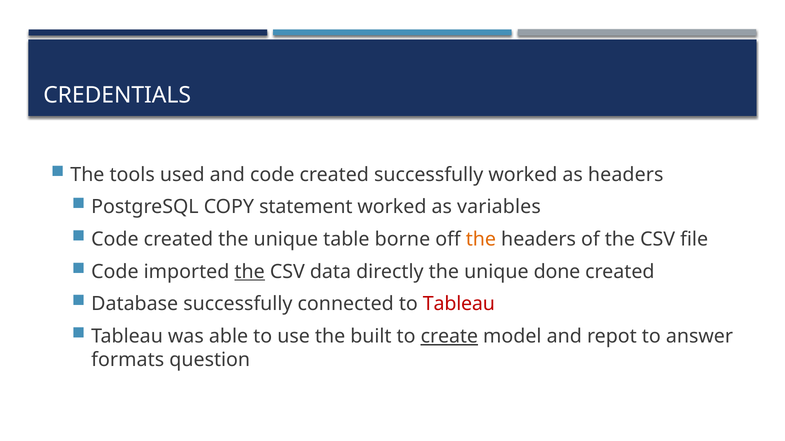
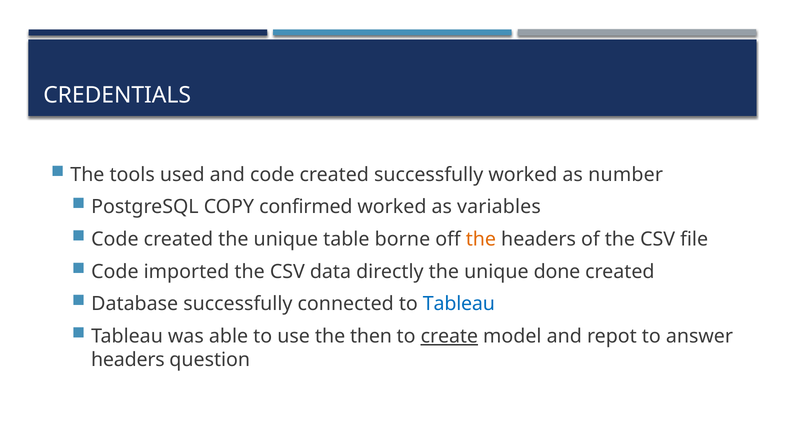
as headers: headers -> number
statement: statement -> confirmed
the at (250, 272) underline: present -> none
Tableau at (459, 304) colour: red -> blue
built: built -> then
formats at (128, 360): formats -> headers
